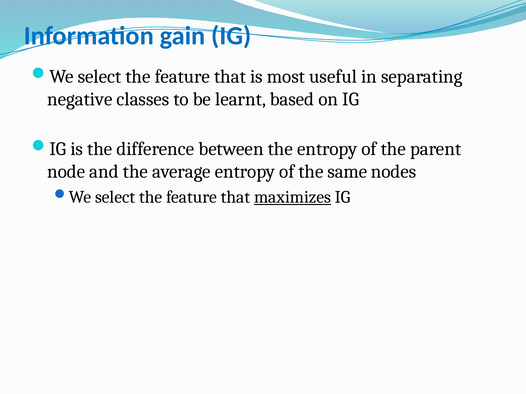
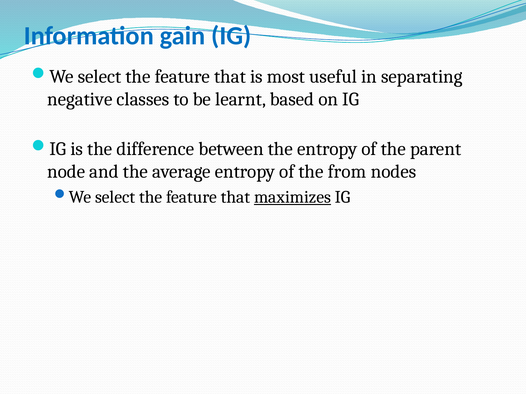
same: same -> from
